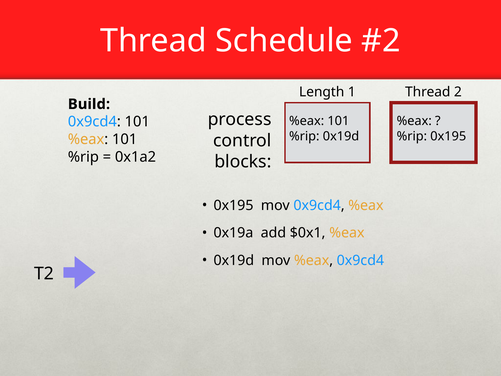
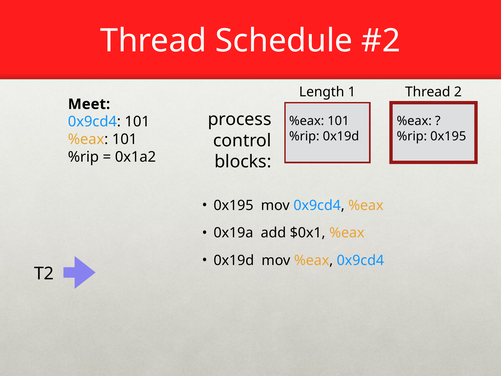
Build: Build -> Meet
